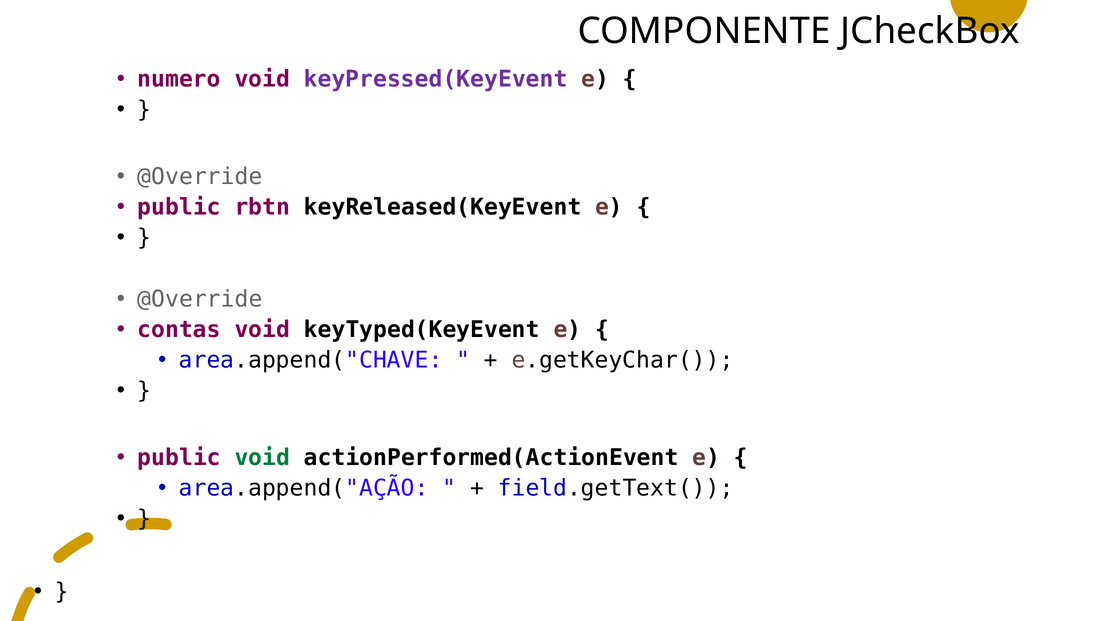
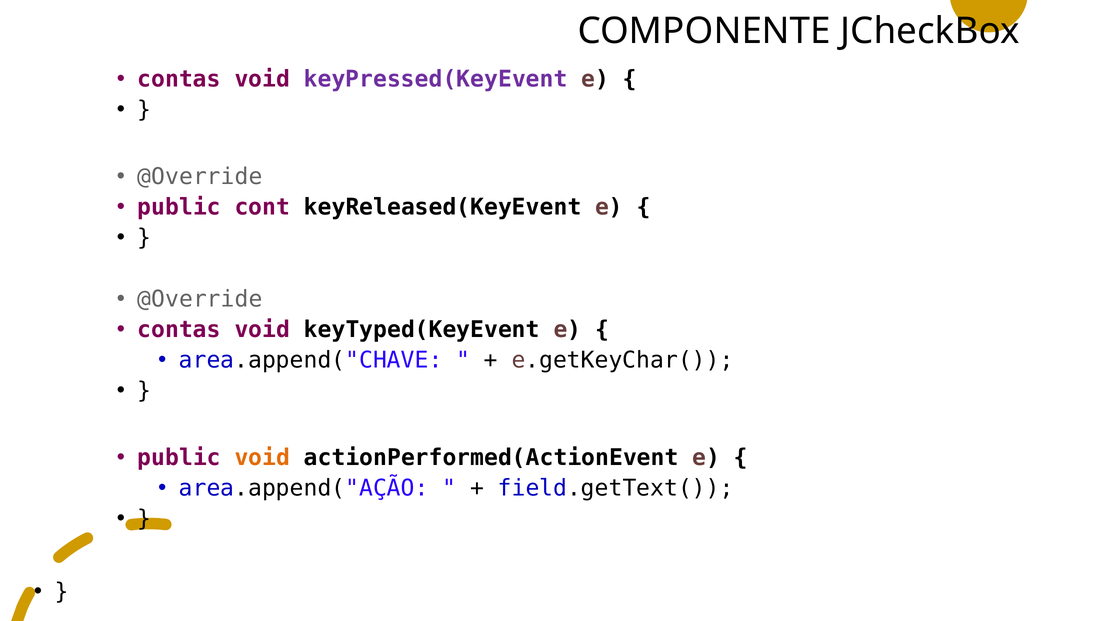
numero at (179, 79): numero -> contas
rbtn: rbtn -> cont
void at (262, 458) colour: green -> orange
